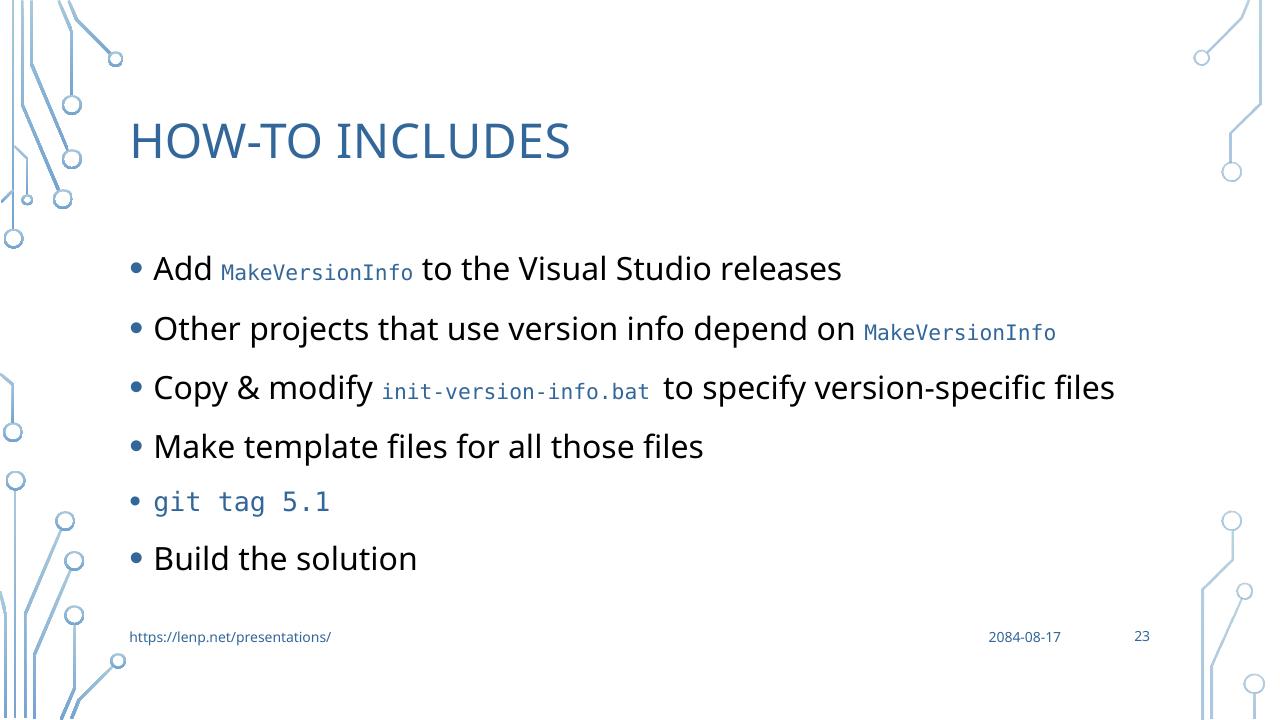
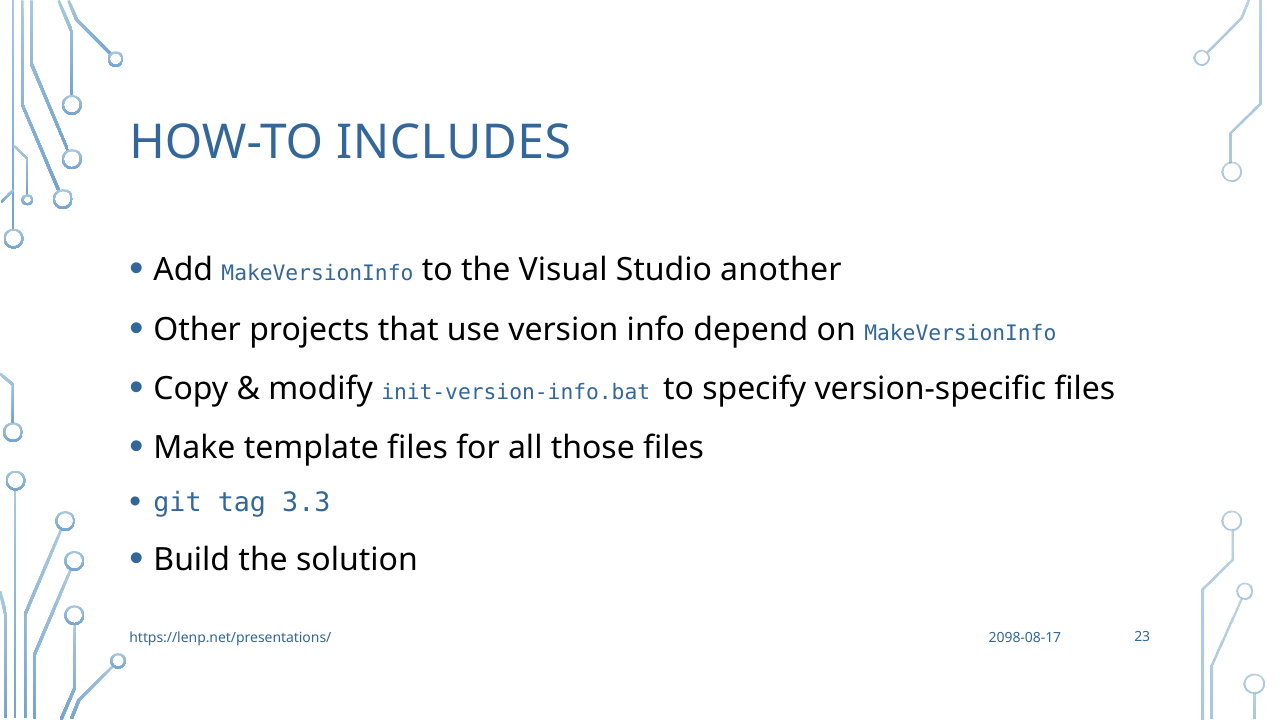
releases: releases -> another
5.1: 5.1 -> 3.3
2084-08-17: 2084-08-17 -> 2098-08-17
